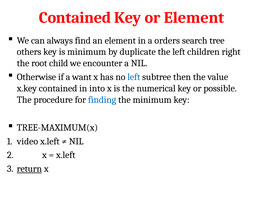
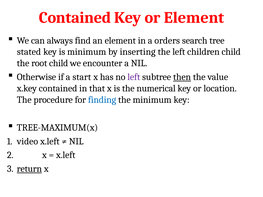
others: others -> stated
duplicate: duplicate -> inserting
children right: right -> child
want: want -> start
left at (134, 77) colour: blue -> purple
then underline: none -> present
into: into -> that
possible: possible -> location
